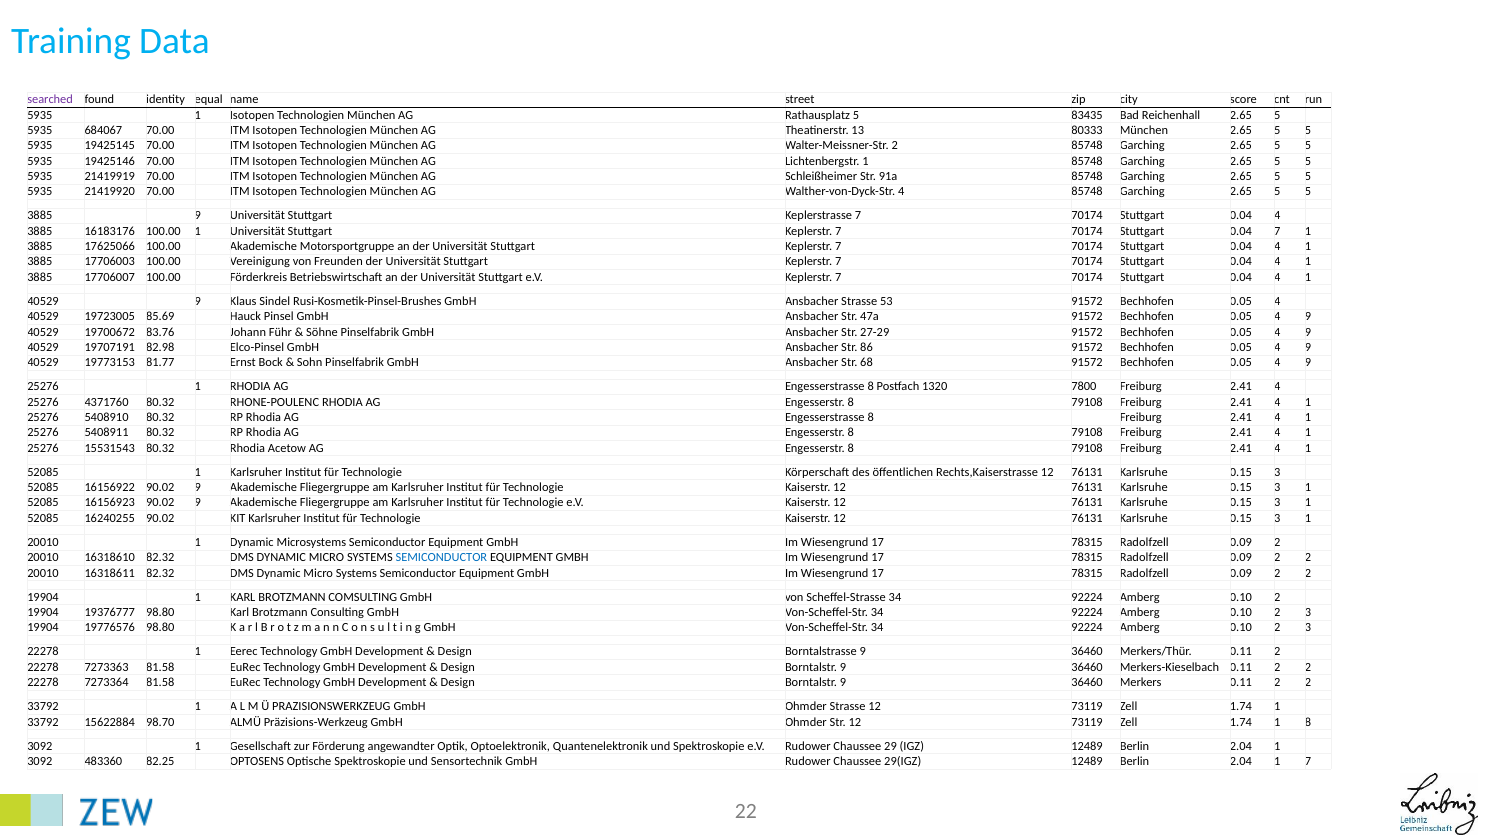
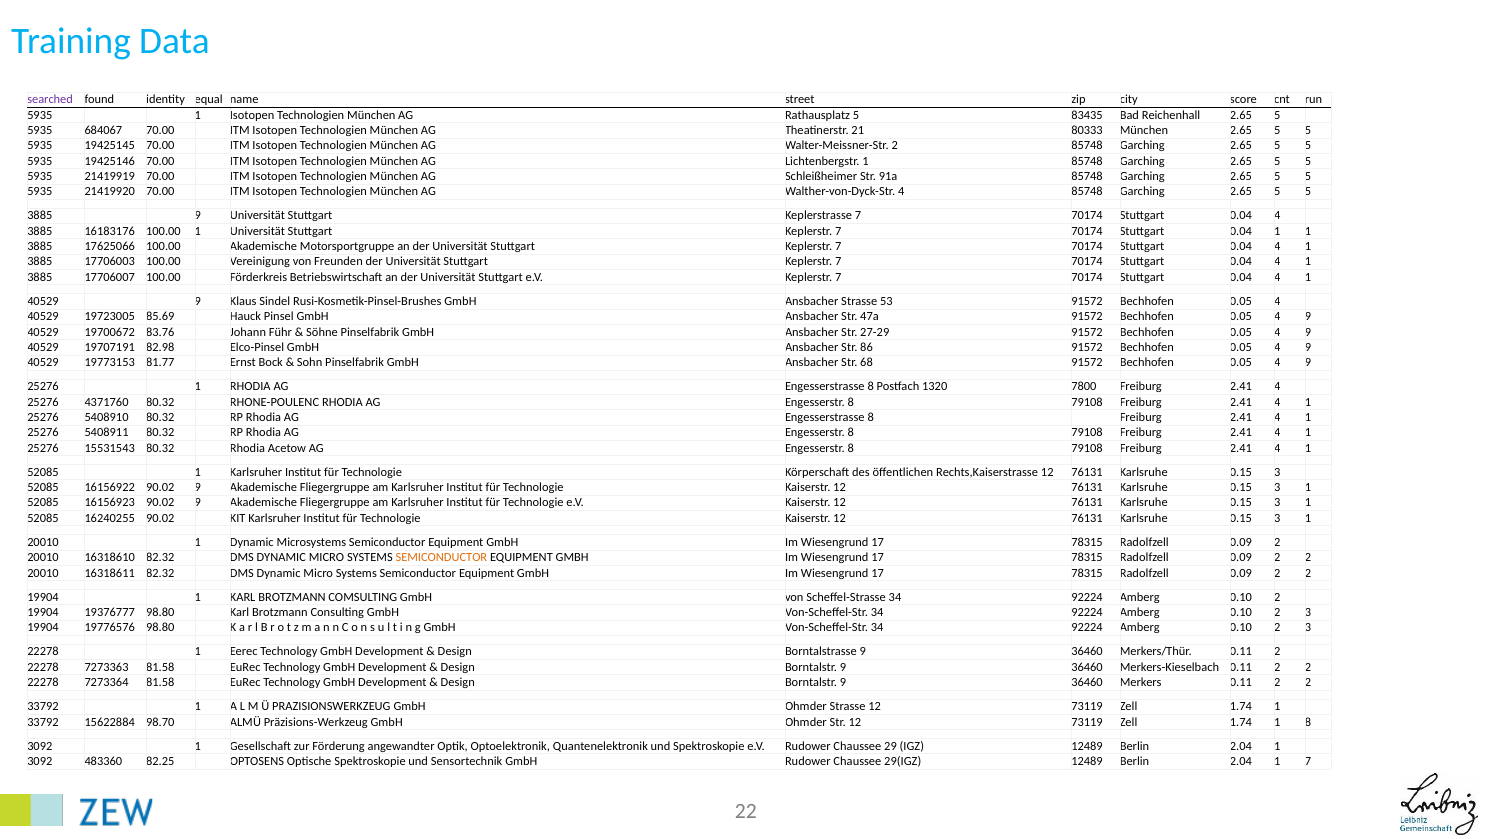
13: 13 -> 21
0.04 7: 7 -> 1
SEMICONDUCTOR at (441, 558) colour: blue -> orange
